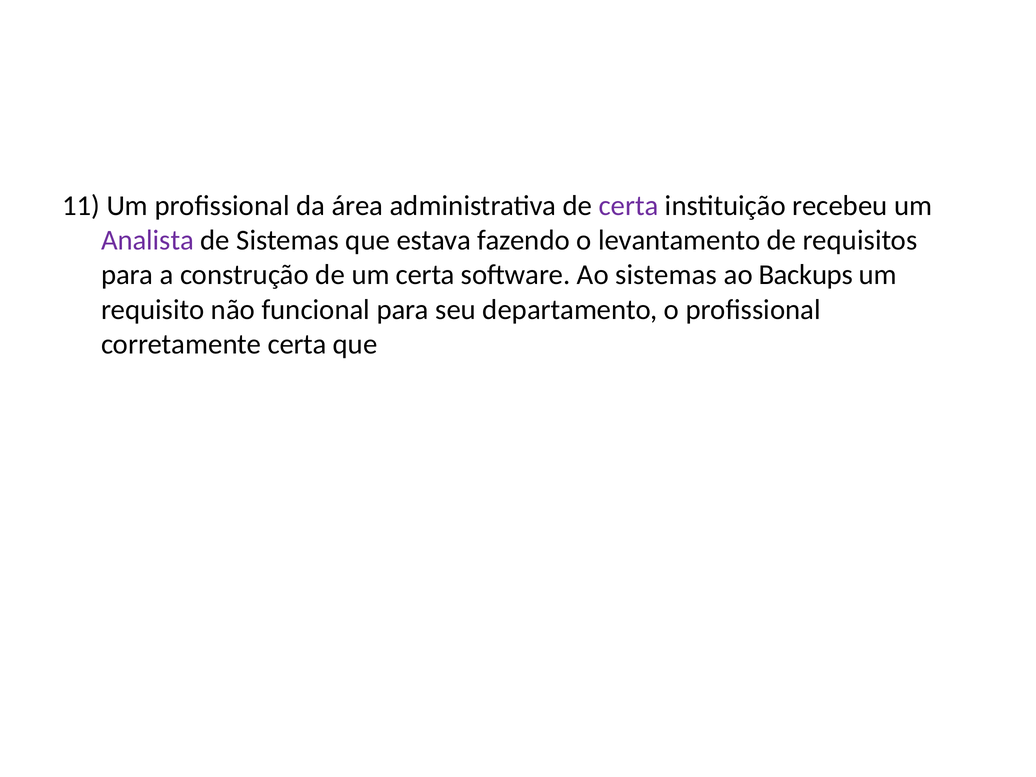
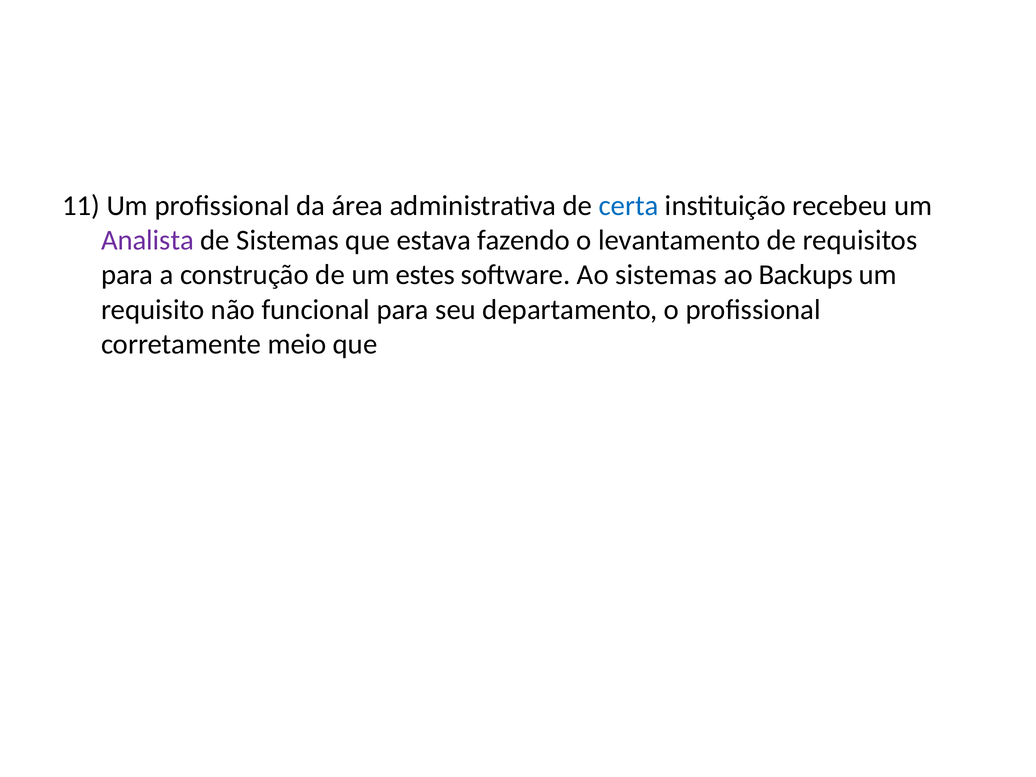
certa at (629, 206) colour: purple -> blue
um certa: certa -> estes
corretamente certa: certa -> meio
